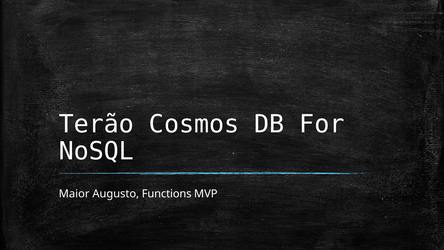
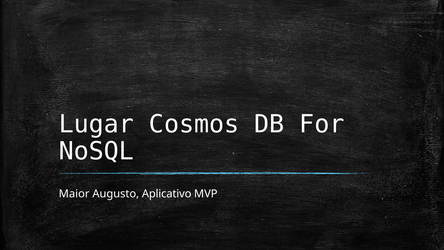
Terão: Terão -> Lugar
Functions: Functions -> Aplicativo
